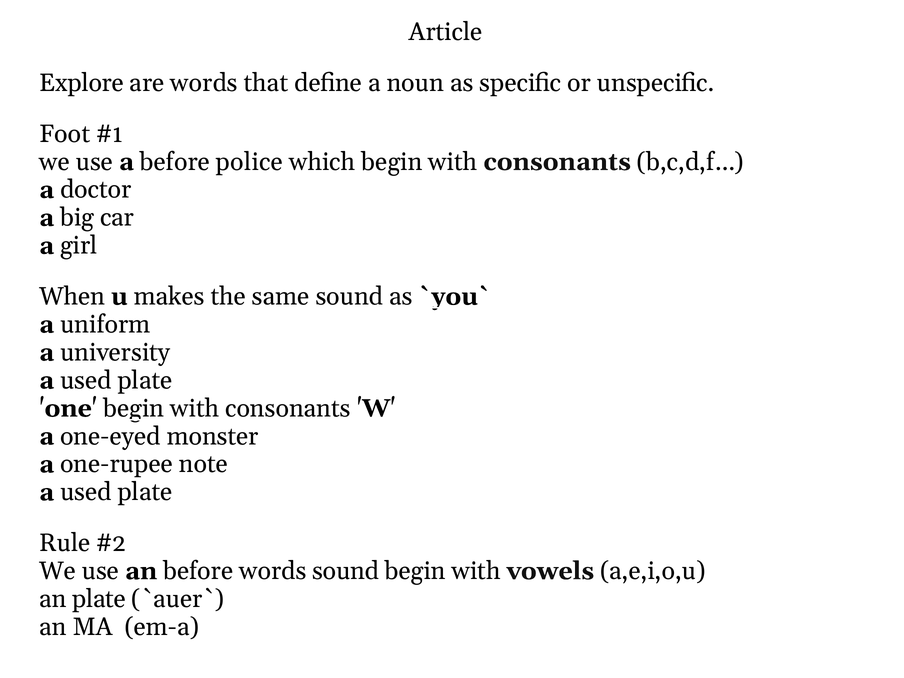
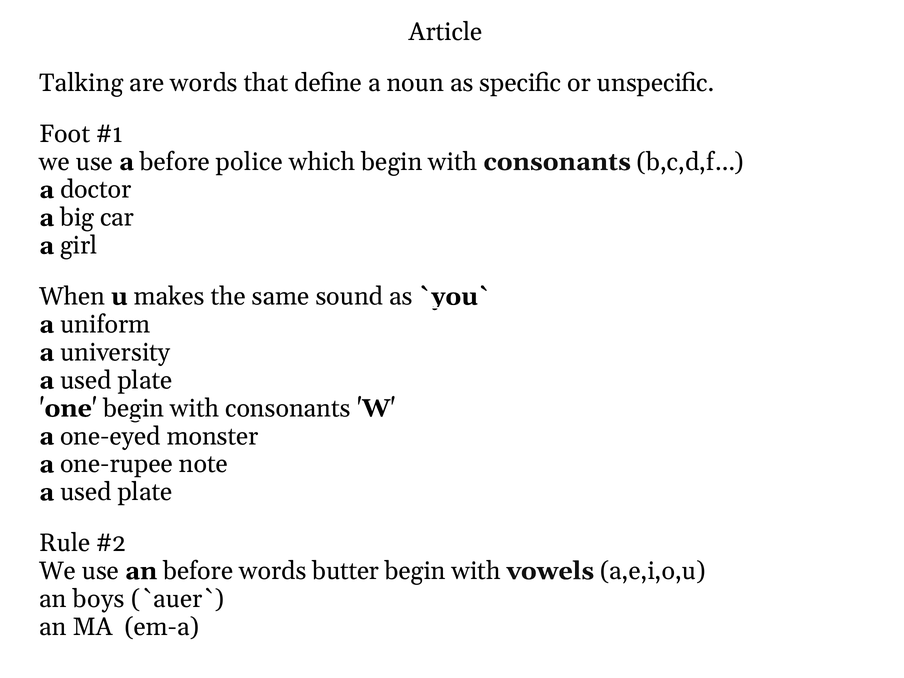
Explore: Explore -> Talking
words sound: sound -> butter
an plate: plate -> boys
